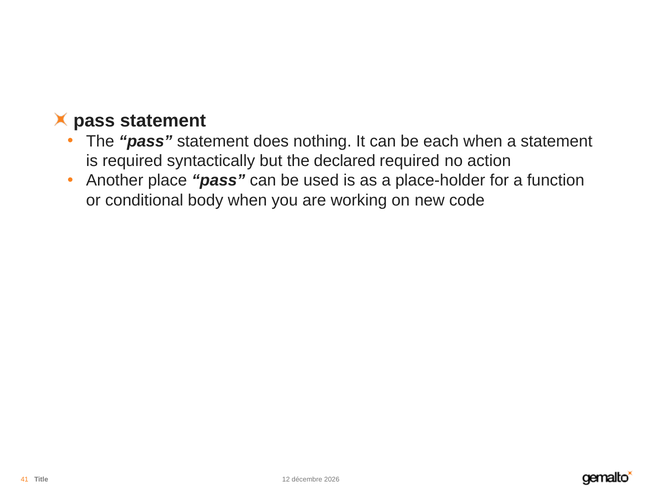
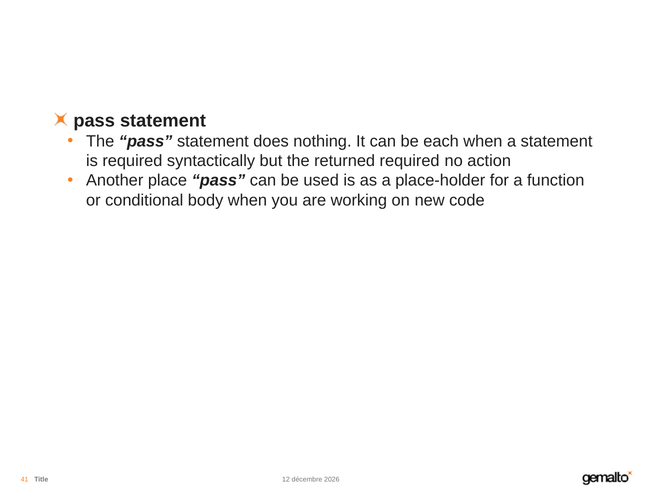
declared: declared -> returned
